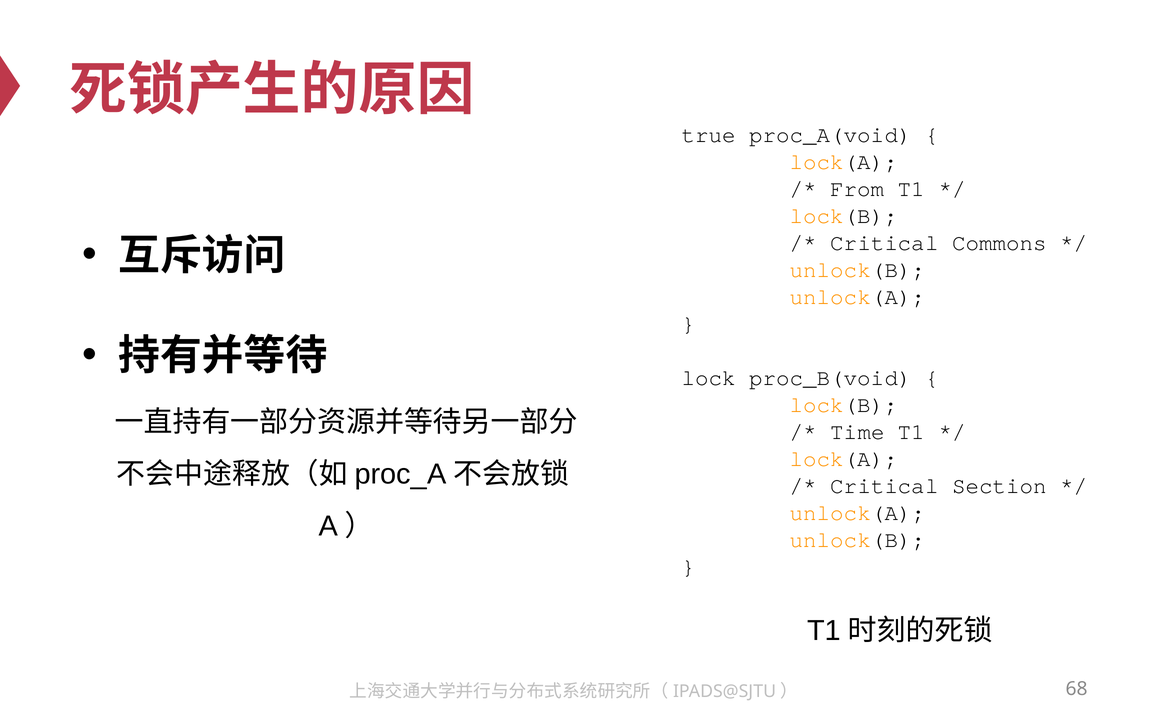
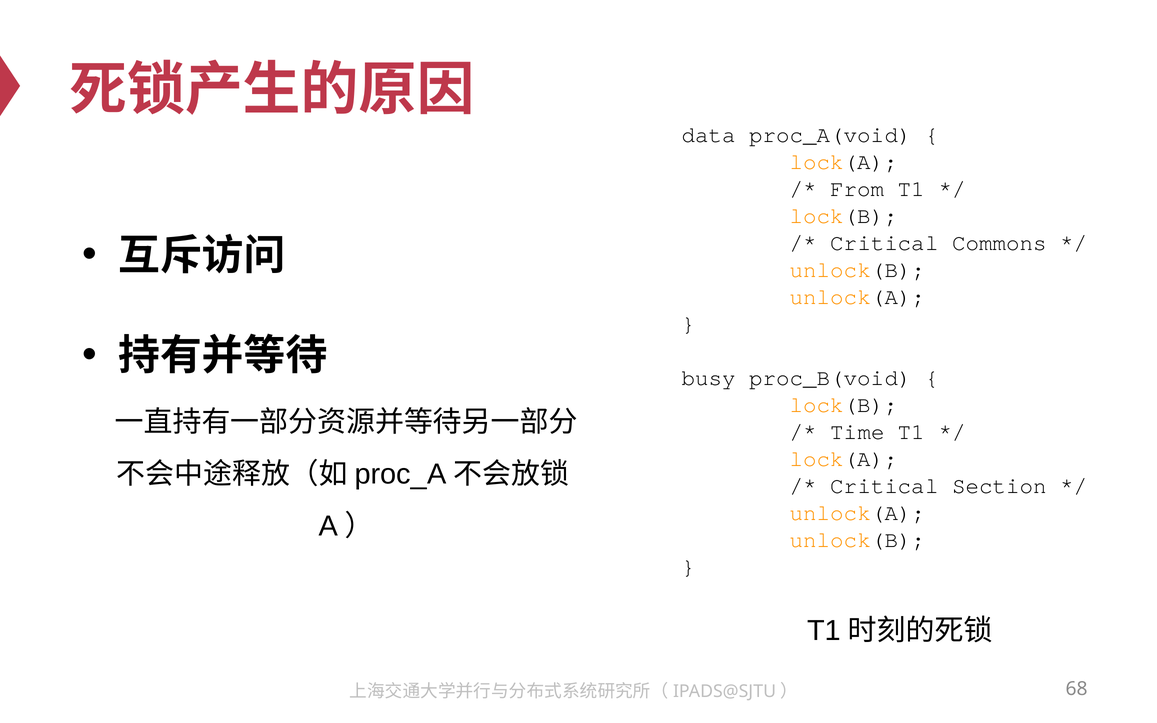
true: true -> data
lock: lock -> busy
